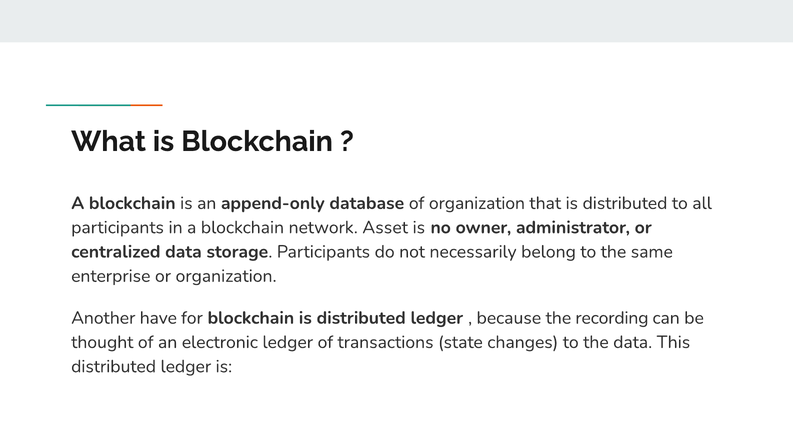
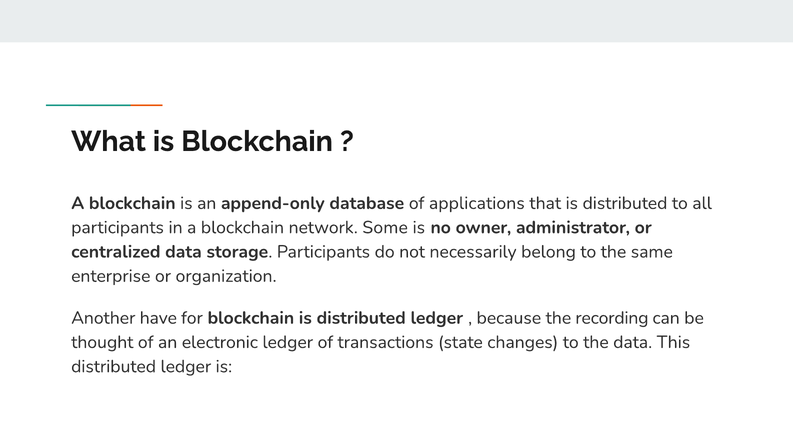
of organization: organization -> applications
Asset: Asset -> Some
